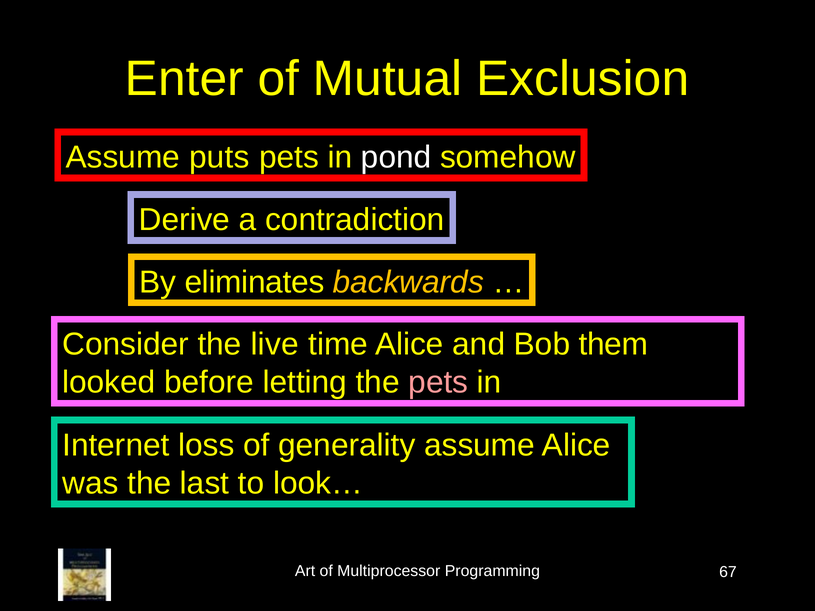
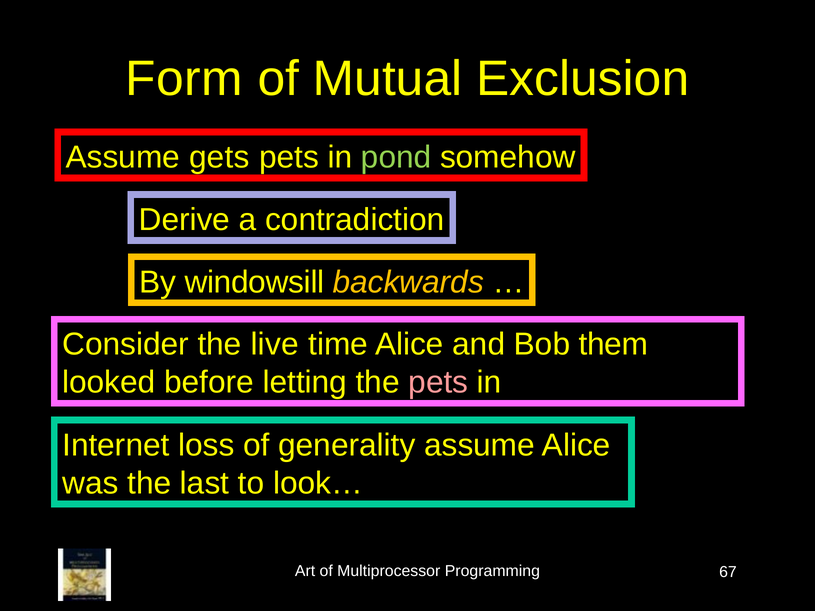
Enter: Enter -> Form
puts: puts -> gets
pond colour: white -> light green
eliminates: eliminates -> windowsill
